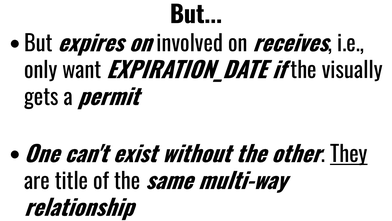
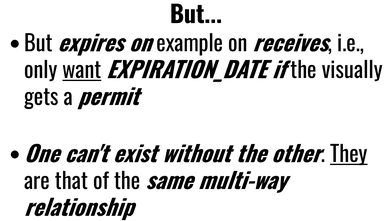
involved: involved -> example
want underline: none -> present
title: title -> that
